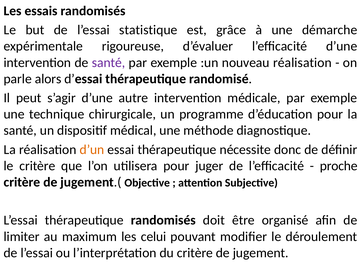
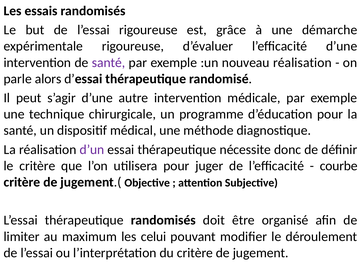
l’essai statistique: statistique -> rigoureuse
d’un colour: orange -> purple
proche: proche -> courbe
